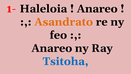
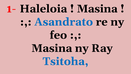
Anareo at (97, 9): Anareo -> Masina
Asandrato colour: orange -> blue
Anareo at (52, 48): Anareo -> Masina
